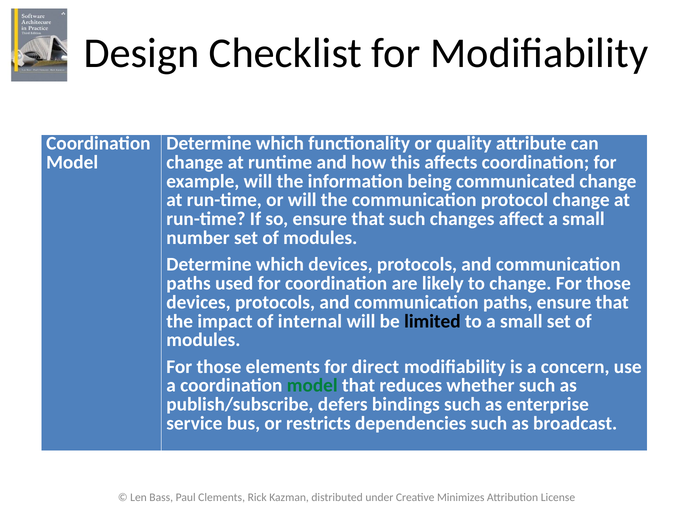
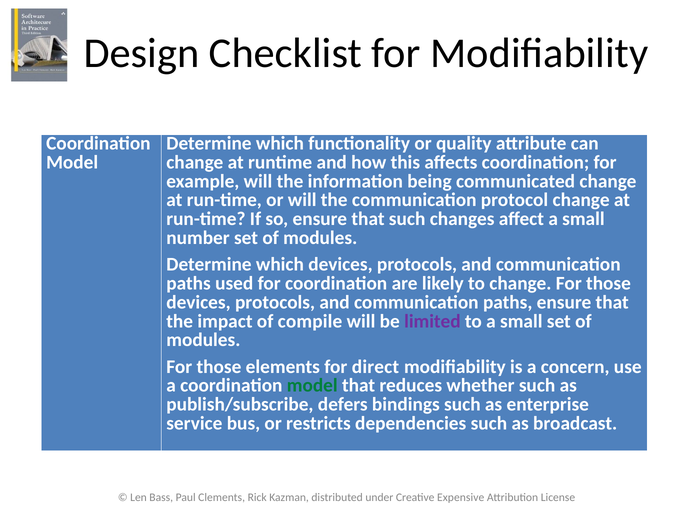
internal: internal -> compile
limited colour: black -> purple
Minimizes: Minimizes -> Expensive
